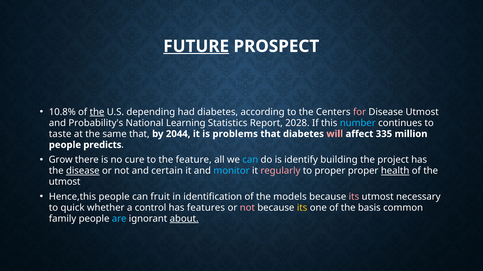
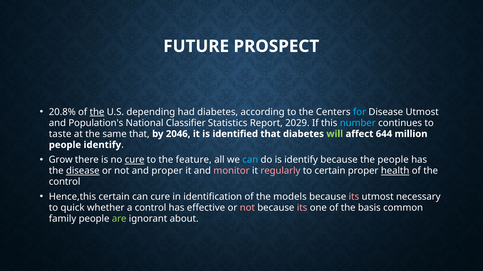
FUTURE underline: present -> none
10.8%: 10.8% -> 20.8%
for colour: pink -> light blue
Probability's: Probability's -> Population's
Learning: Learning -> Classifier
2028: 2028 -> 2029
2044: 2044 -> 2046
problems: problems -> identified
will colour: pink -> light green
335: 335 -> 644
people predicts: predicts -> identify
cure at (135, 160) underline: none -> present
identify building: building -> because
the project: project -> people
and certain: certain -> proper
monitor colour: light blue -> pink
to proper: proper -> certain
utmost at (65, 182): utmost -> control
Hence,this people: people -> certain
can fruit: fruit -> cure
features: features -> effective
its at (302, 208) colour: yellow -> pink
are colour: light blue -> light green
about underline: present -> none
